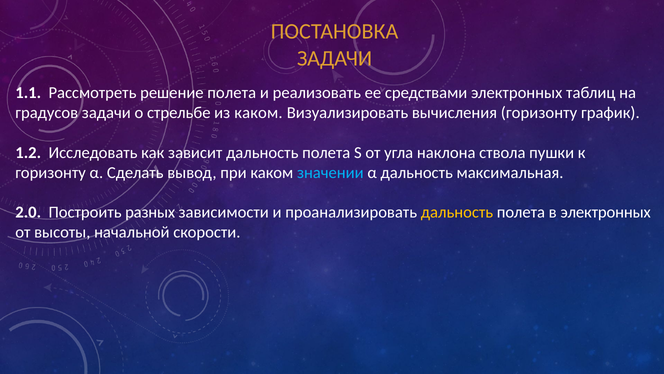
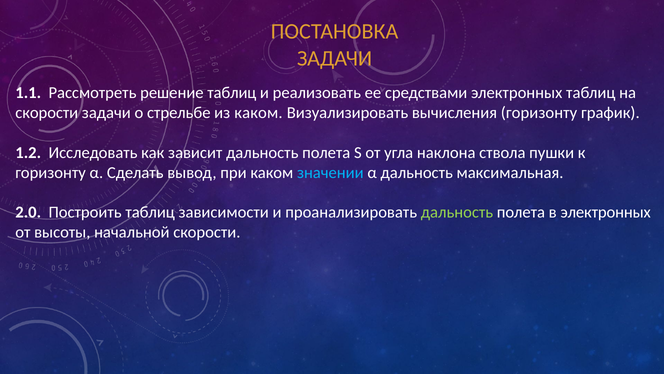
решение полета: полета -> таблиц
градусов at (47, 113): градусов -> скорости
Построить разных: разных -> таблиц
дальность at (457, 212) colour: yellow -> light green
